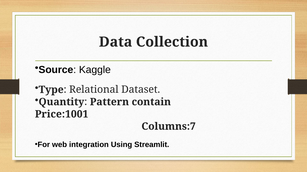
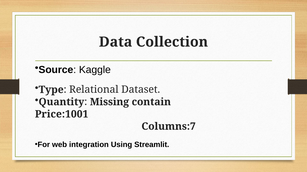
Pattern: Pattern -> Missing
